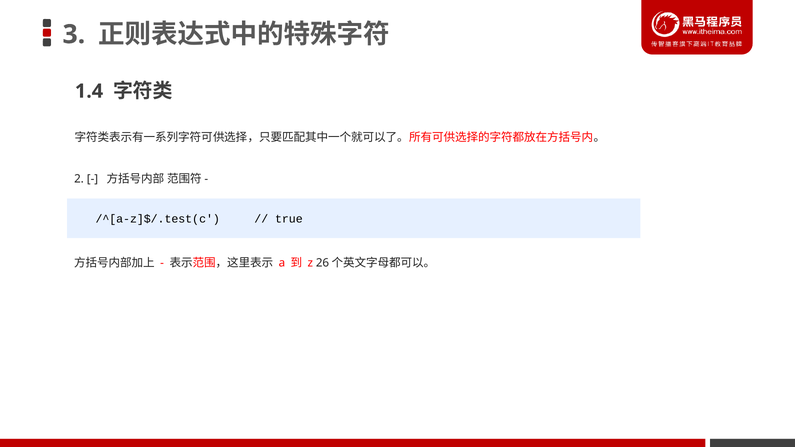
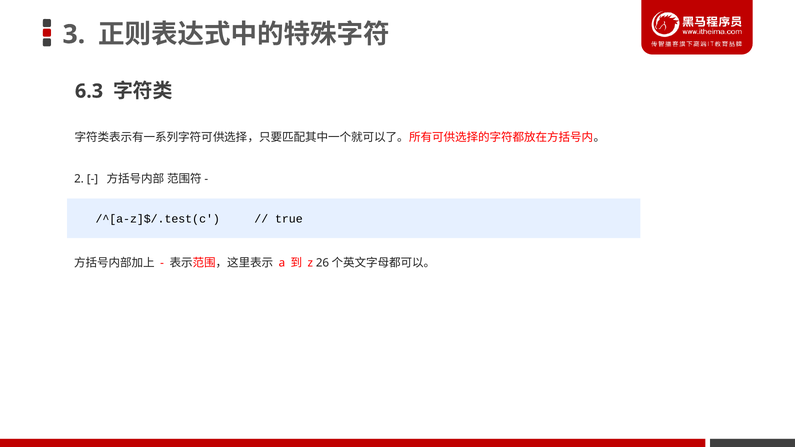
1.4: 1.4 -> 6.3
